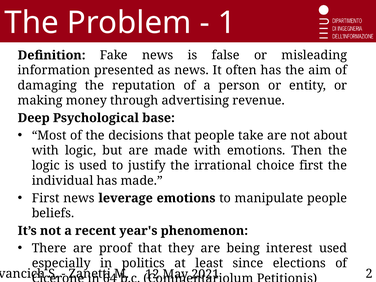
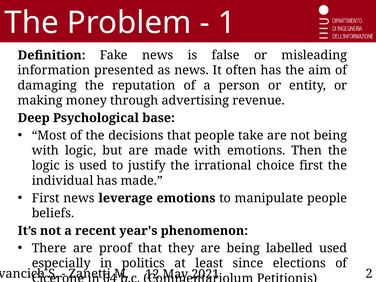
not about: about -> being
interest: interest -> labelled
